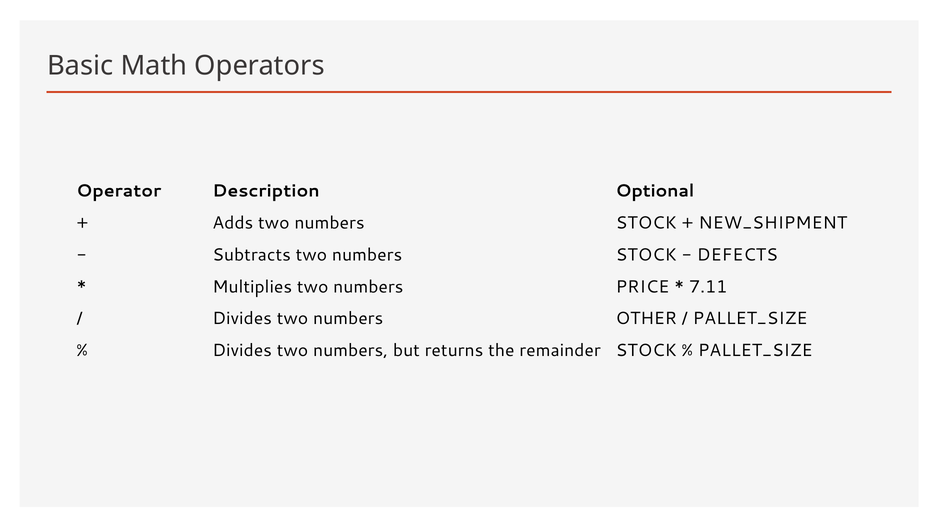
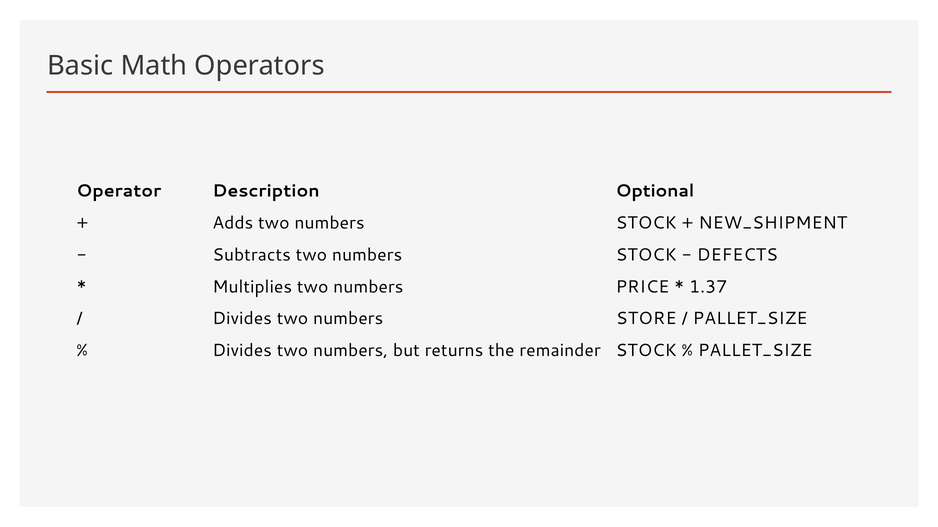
7.11: 7.11 -> 1.37
OTHER: OTHER -> STORE
